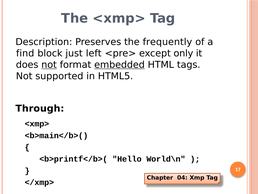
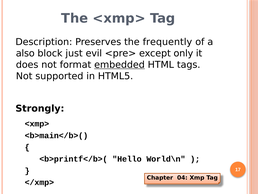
find: find -> also
left: left -> evil
not at (49, 65) underline: present -> none
Through: Through -> Strongly
